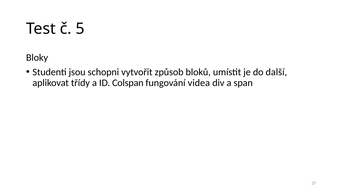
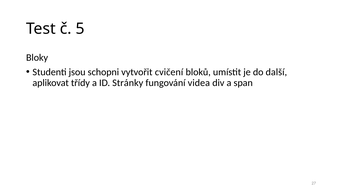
způsob: způsob -> cvičení
Colspan: Colspan -> Stránky
